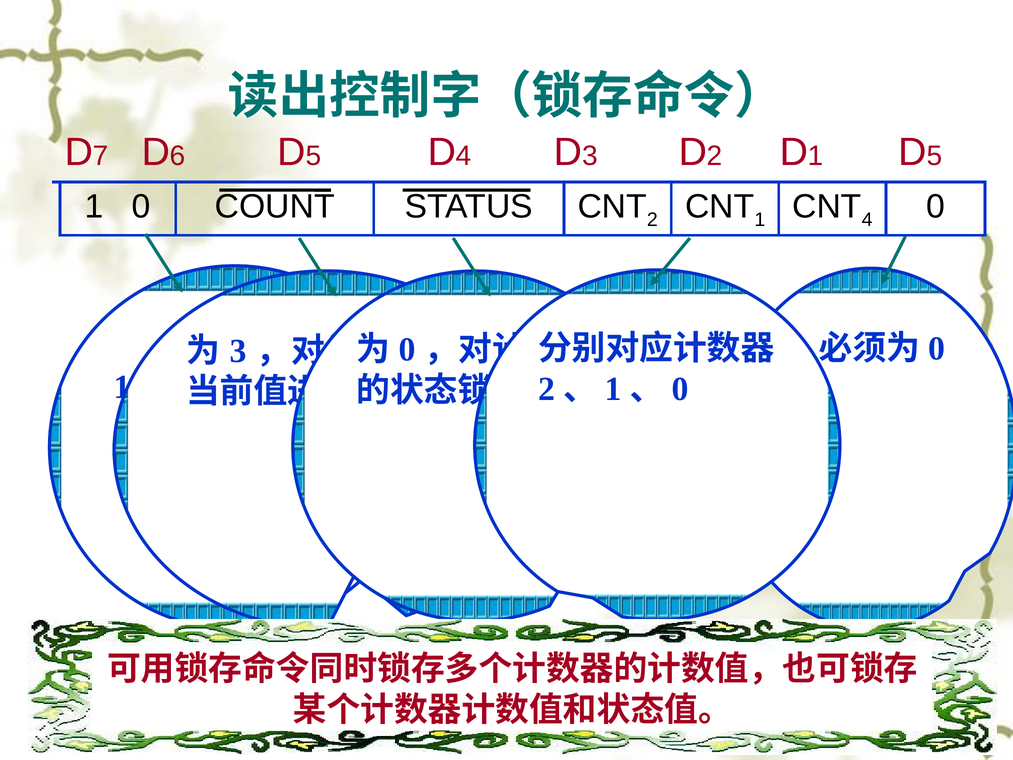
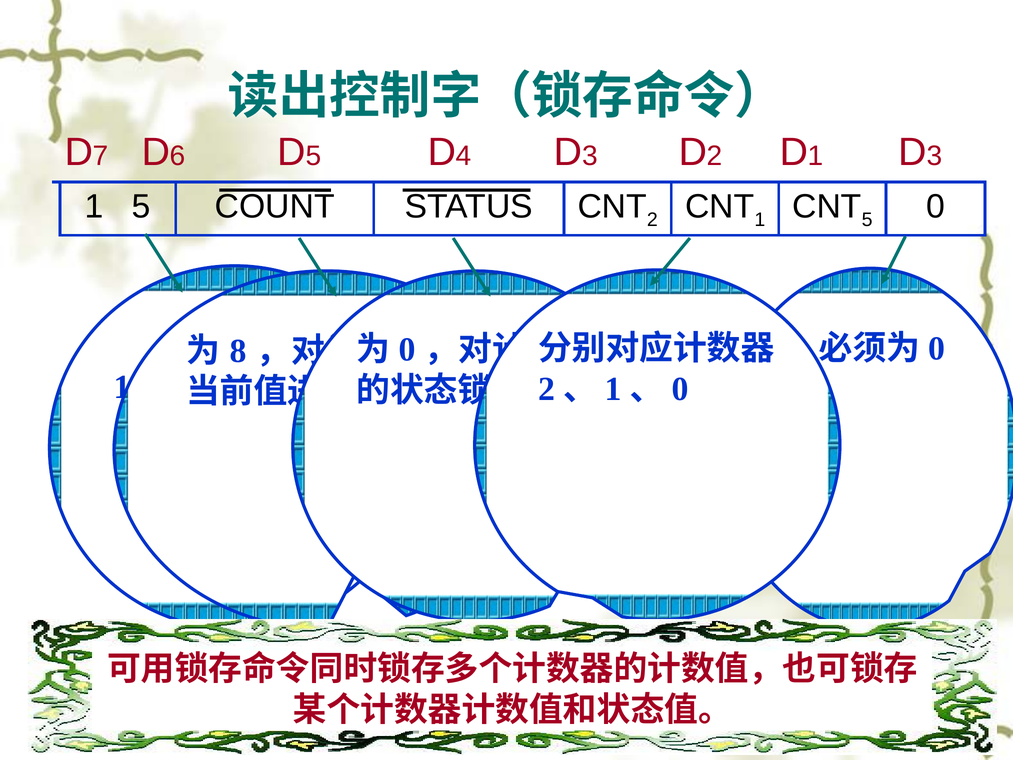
5 at (935, 156): 5 -> 3
1 0: 0 -> 5
4 at (867, 220): 4 -> 5
3 at (238, 351): 3 -> 8
